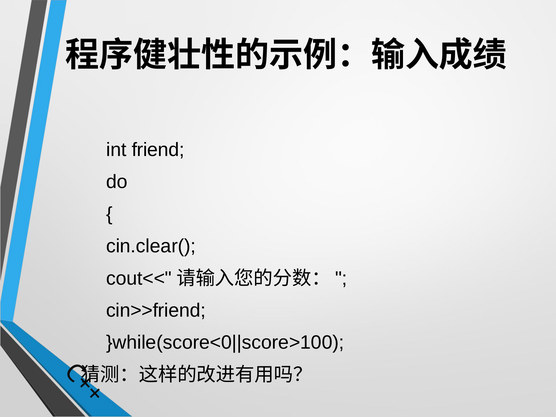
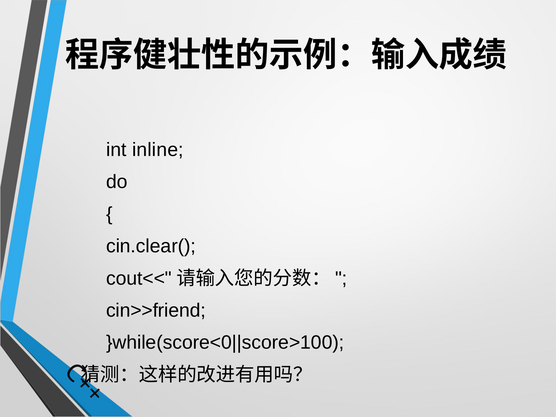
friend: friend -> inline
